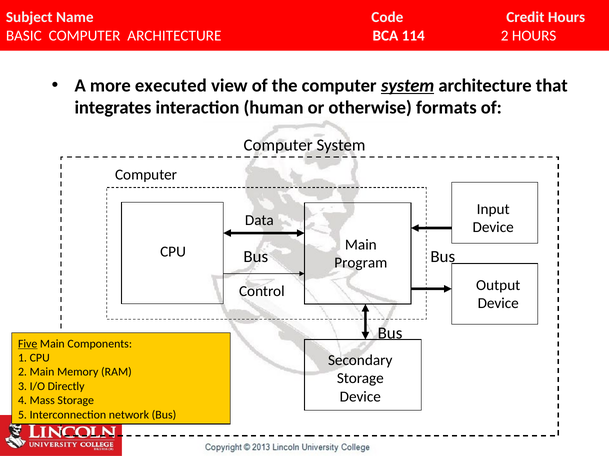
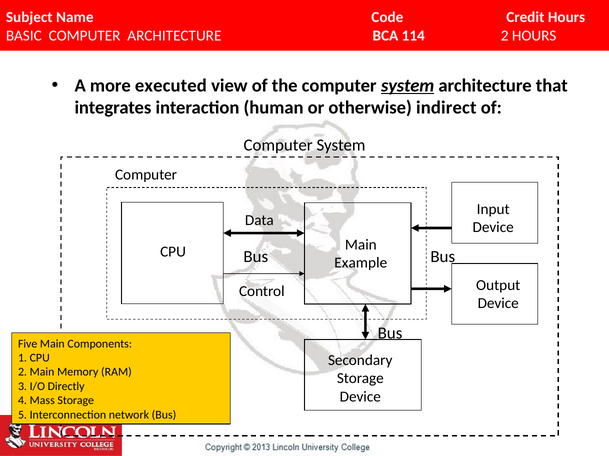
formats: formats -> indirect
Program: Program -> Example
Five underline: present -> none
